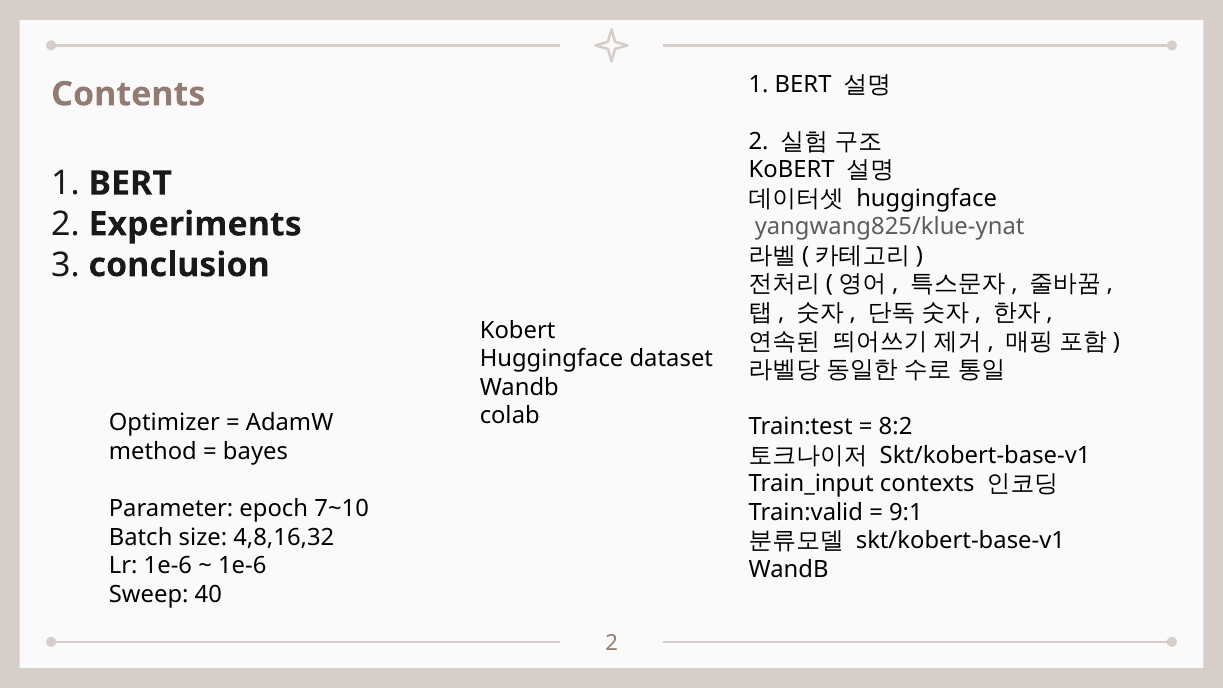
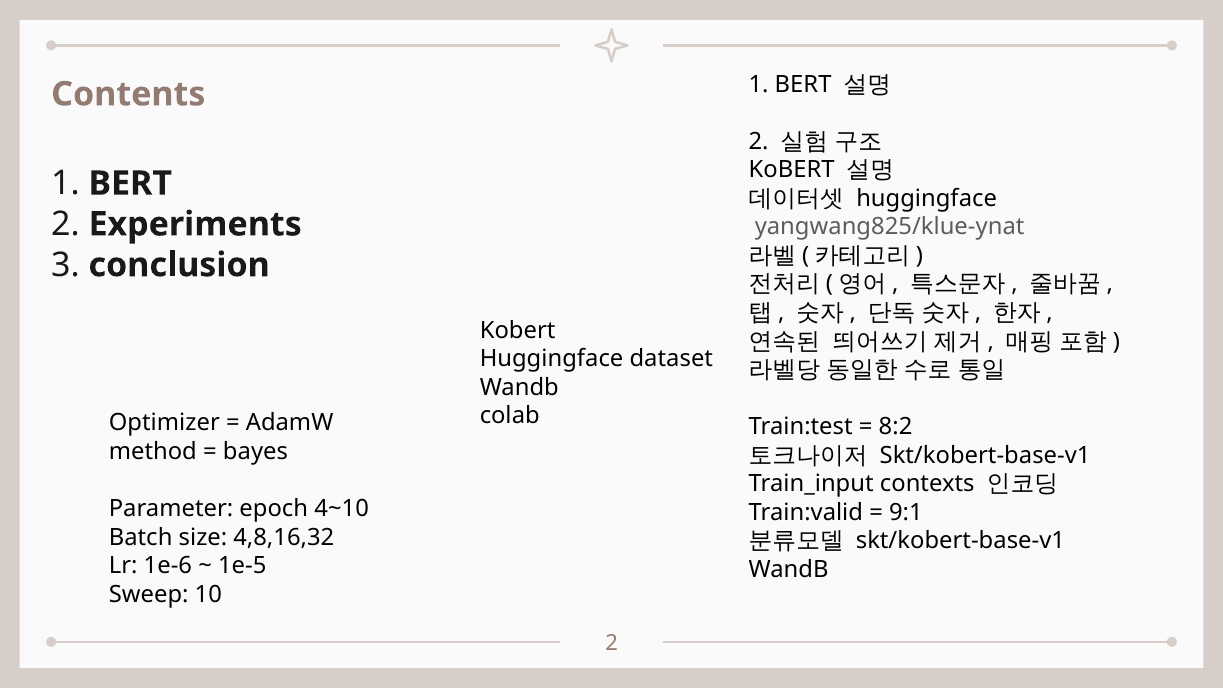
7~10: 7~10 -> 4~10
1e-6 at (242, 566): 1e-6 -> 1e-5
40: 40 -> 10
